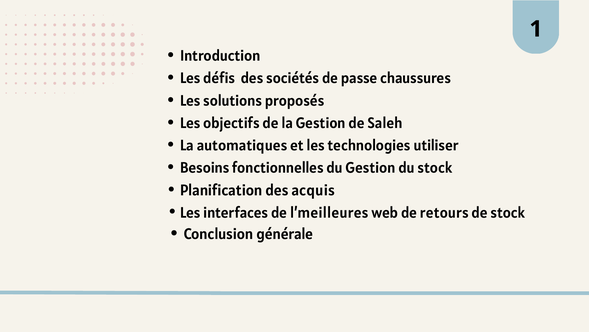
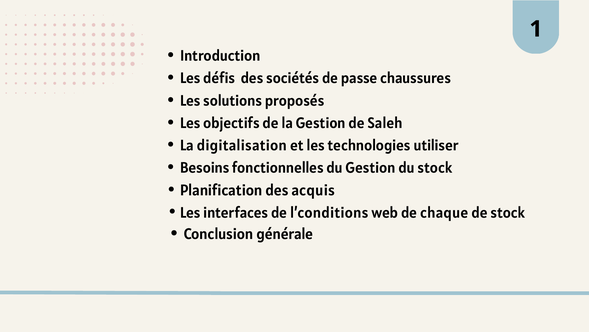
automatiques: automatiques -> digitalisation
l’meilleures: l’meilleures -> l’conditions
retours: retours -> chaque
